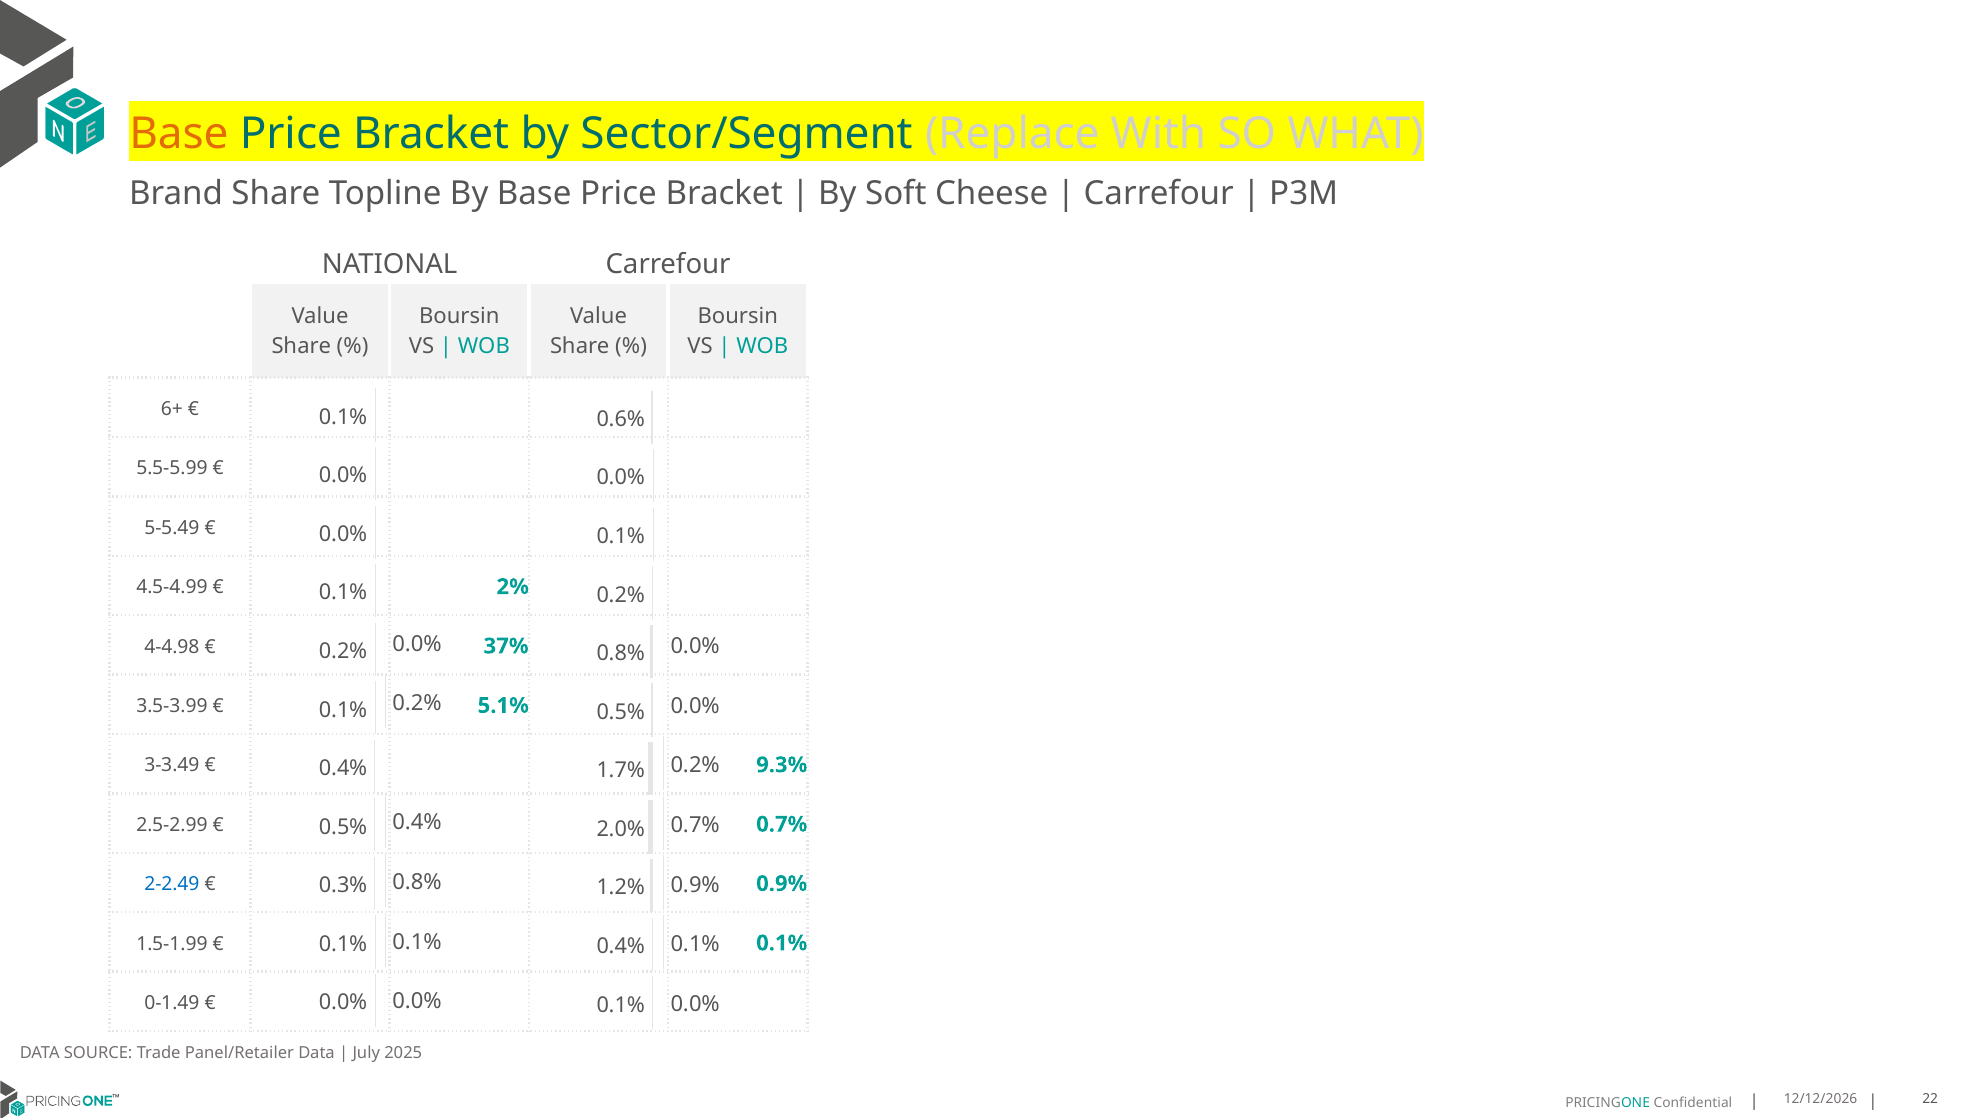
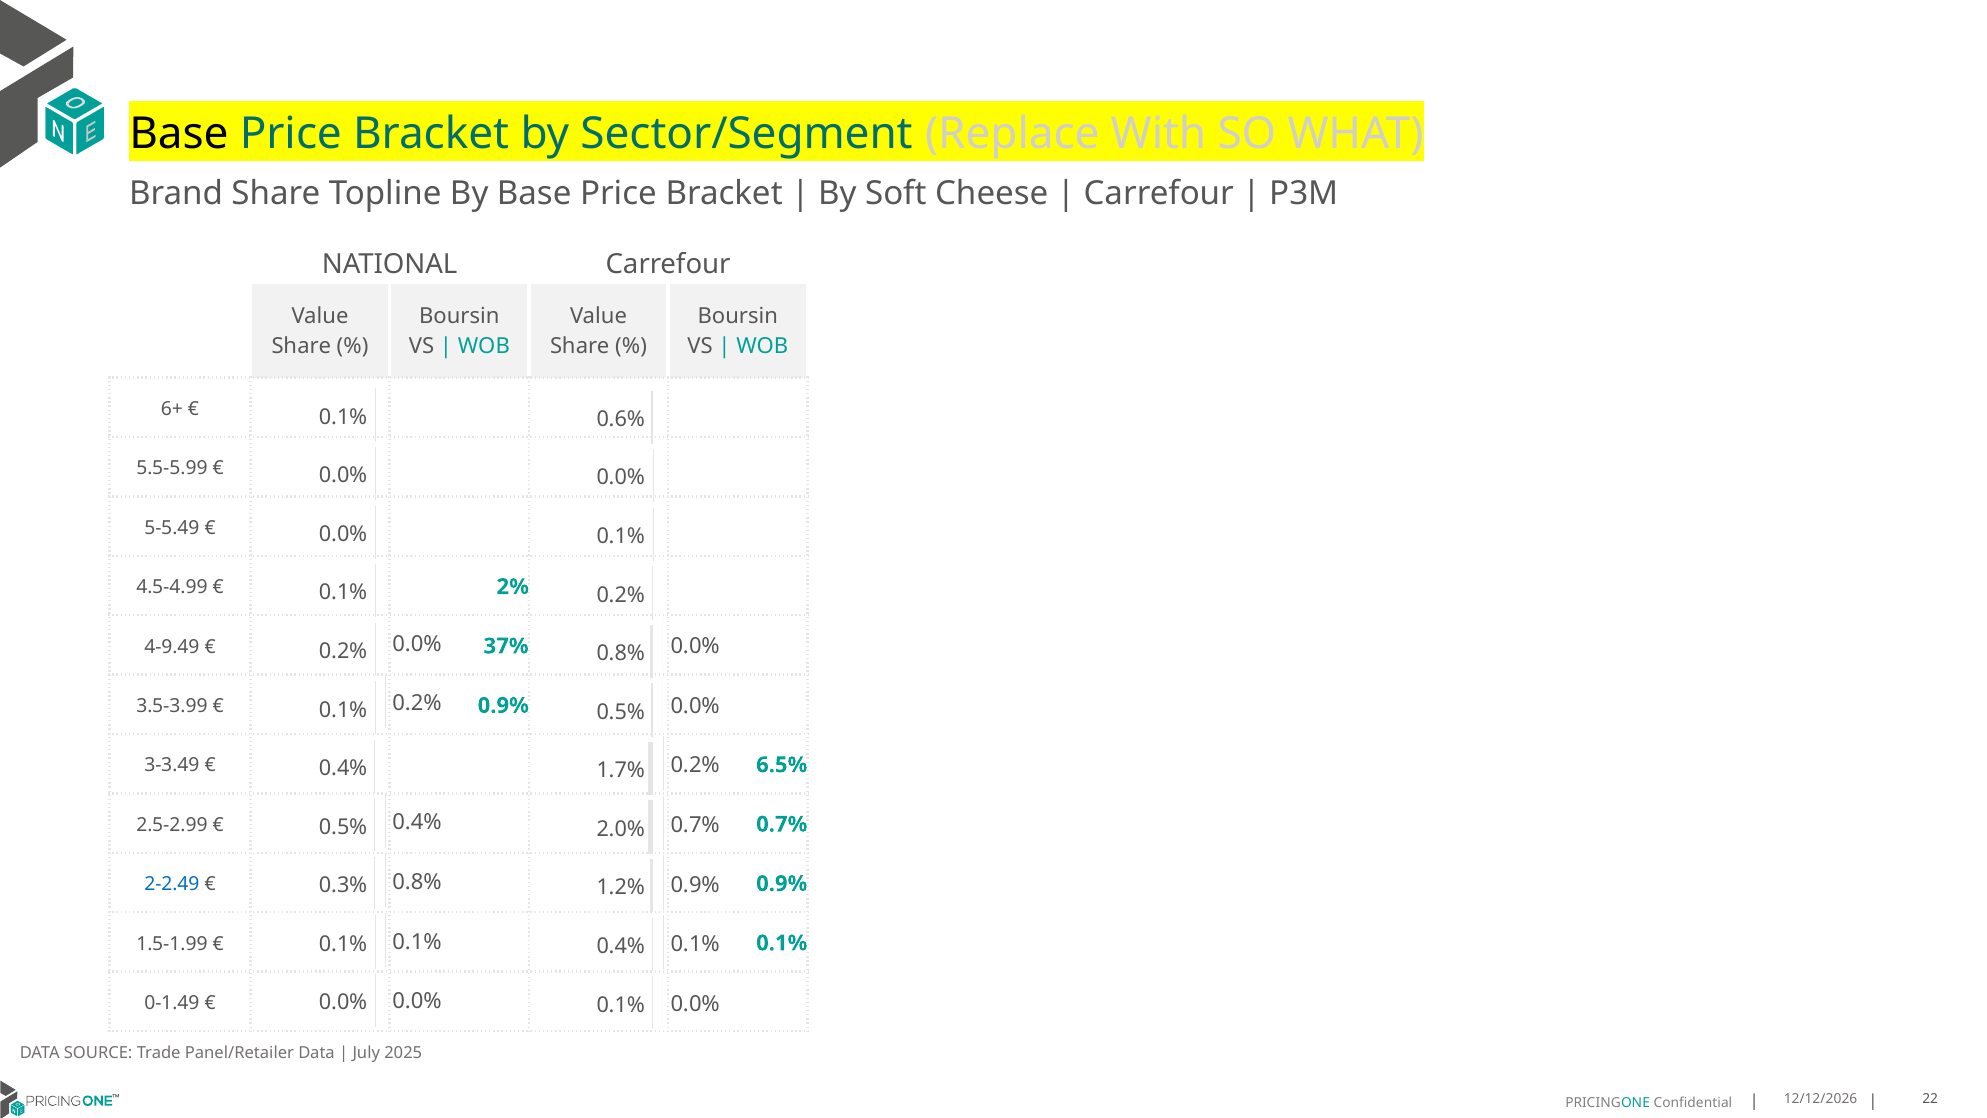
Base at (179, 134) colour: orange -> black
4-4.98: 4-4.98 -> 4-9.49
5.1% at (503, 705): 5.1% -> 0.9%
9.3%: 9.3% -> 6.5%
